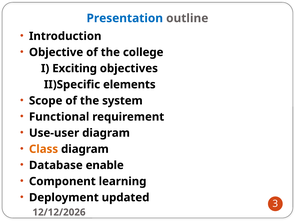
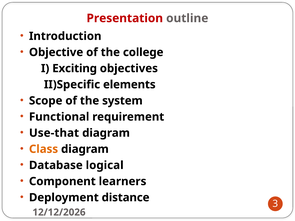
Presentation colour: blue -> red
Use-user: Use-user -> Use-that
enable: enable -> logical
learning: learning -> learners
updated: updated -> distance
